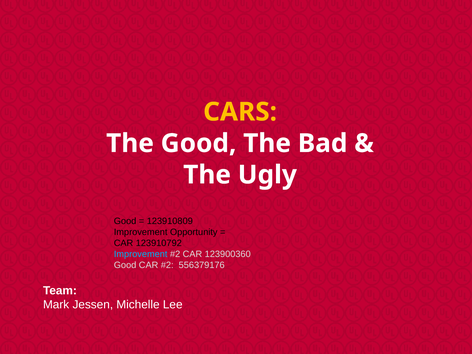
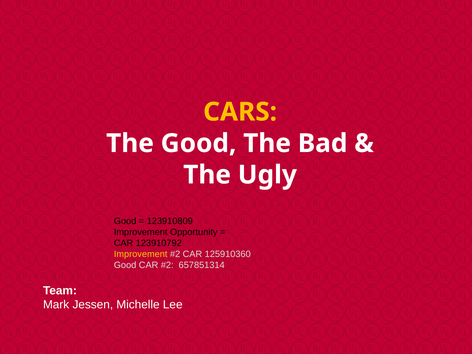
Improvement at (141, 254) colour: light blue -> yellow
123900360: 123900360 -> 125910360
556379176: 556379176 -> 657851314
